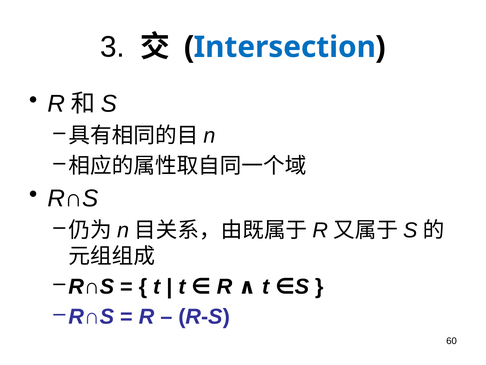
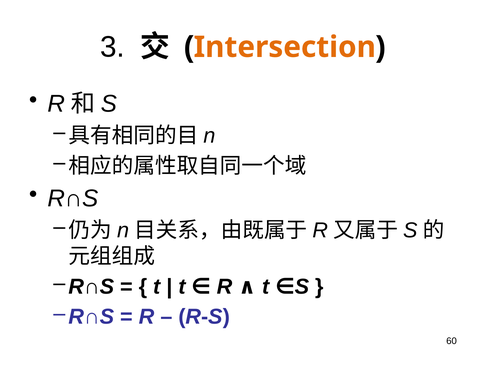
Intersection colour: blue -> orange
